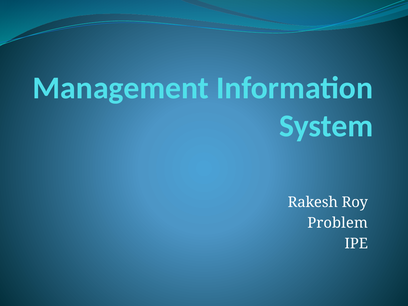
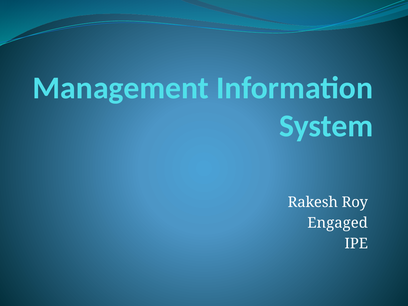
Problem: Problem -> Engaged
